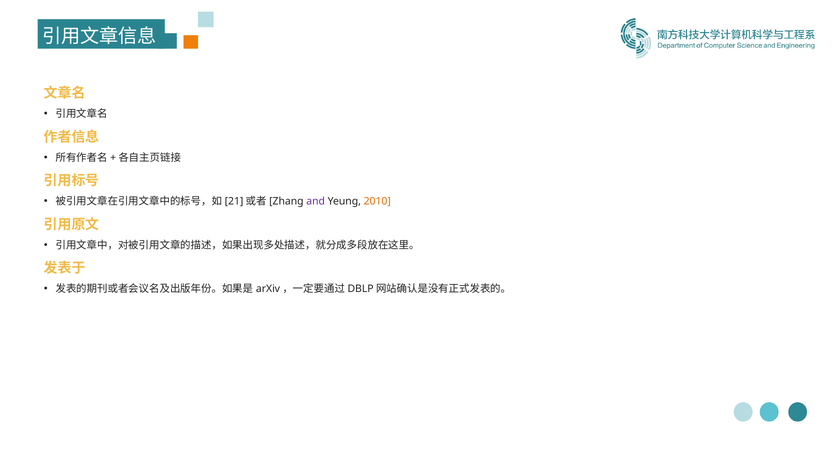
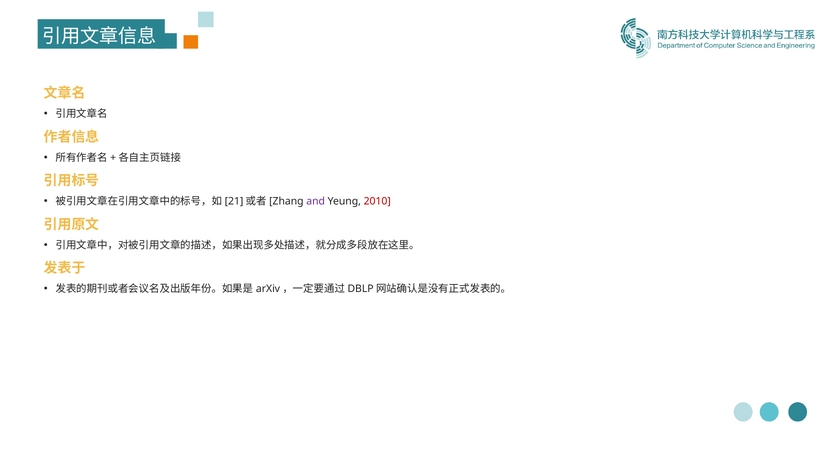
2010 colour: orange -> red
